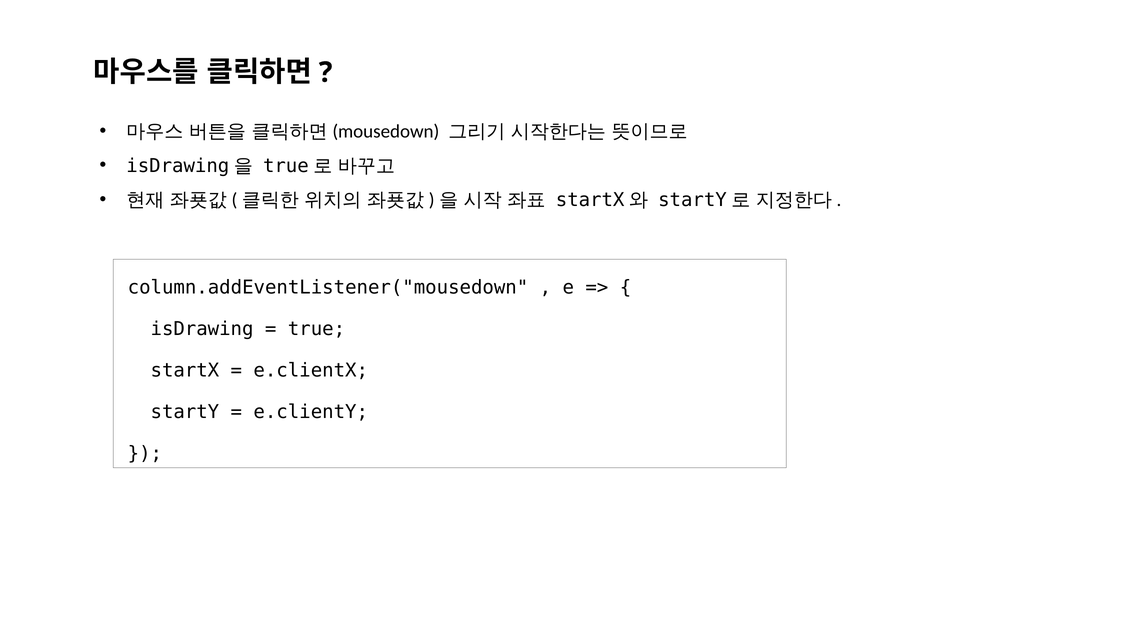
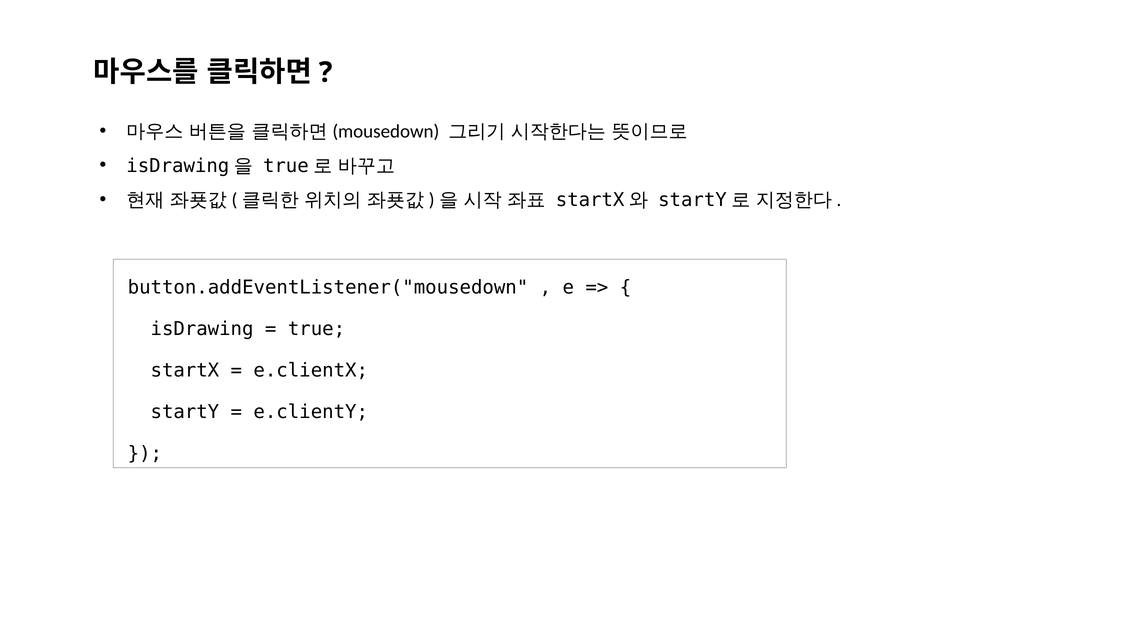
column.addEventListener("mousedown: column.addEventListener("mousedown -> button.addEventListener("mousedown
